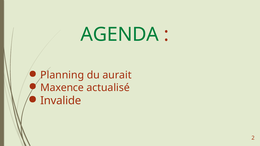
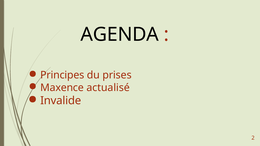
AGENDA colour: green -> black
Planning: Planning -> Principes
aurait: aurait -> prises
